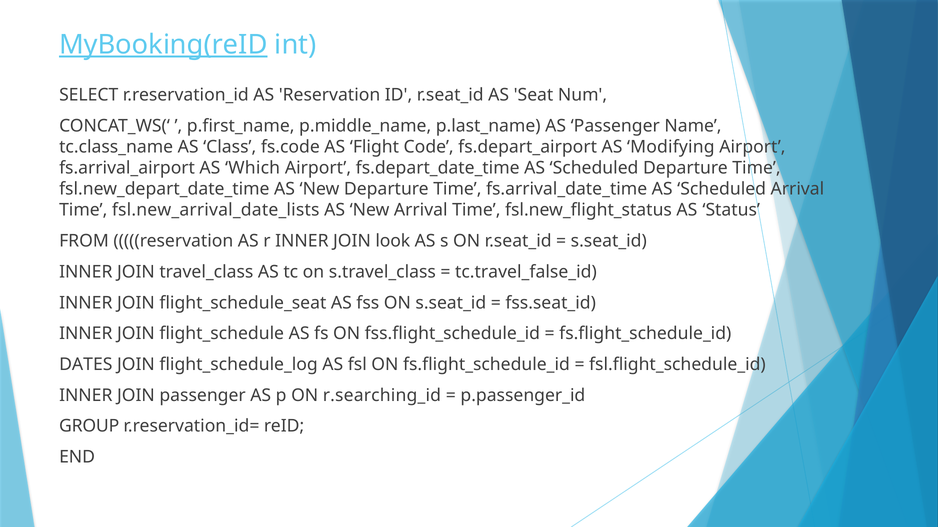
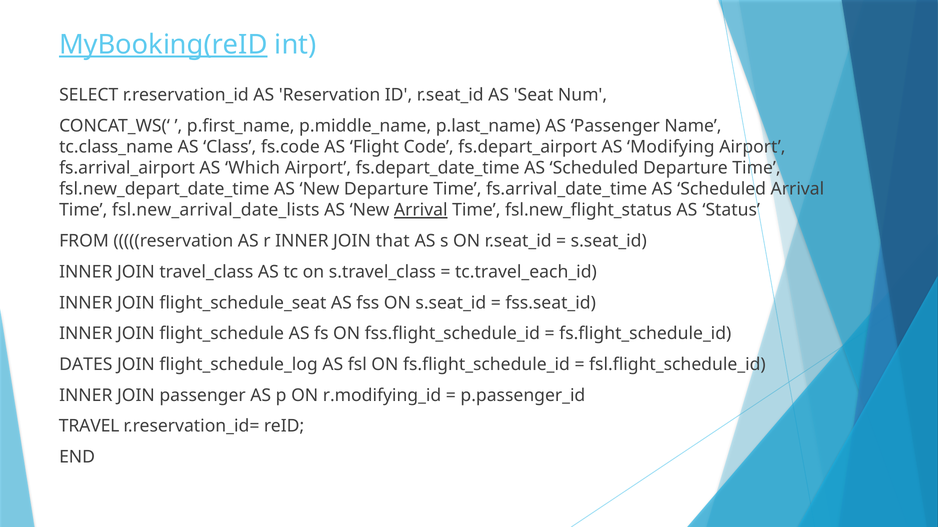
Arrival at (421, 210) underline: none -> present
look: look -> that
tc.travel_false_id: tc.travel_false_id -> tc.travel_each_id
r.searching_id: r.searching_id -> r.modifying_id
GROUP: GROUP -> TRAVEL
